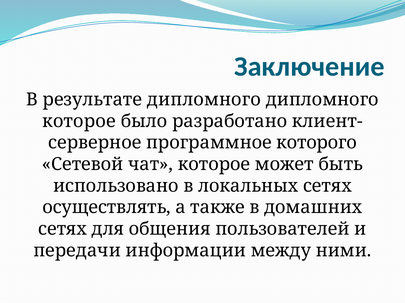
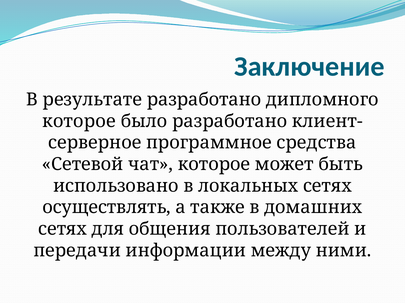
результате дипломного: дипломного -> разработано
которого: которого -> средства
